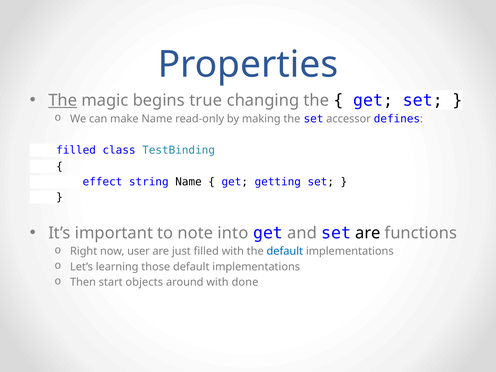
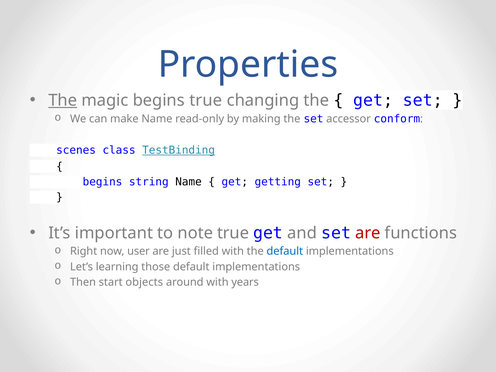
defines: defines -> conform
filled at (76, 150): filled -> scenes
TestBinding underline: none -> present
effect at (103, 182): effect -> begins
note into: into -> true
are at (368, 233) colour: black -> red
done: done -> years
